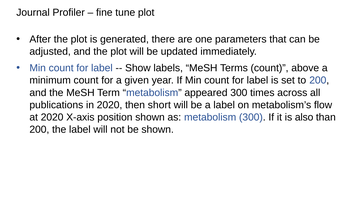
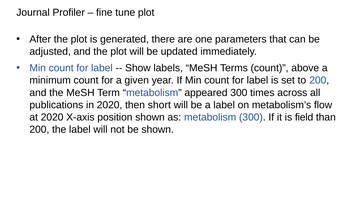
also: also -> field
